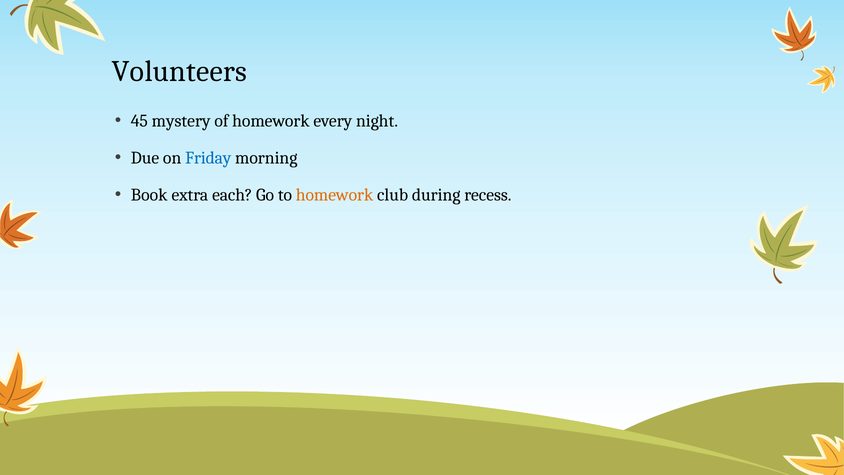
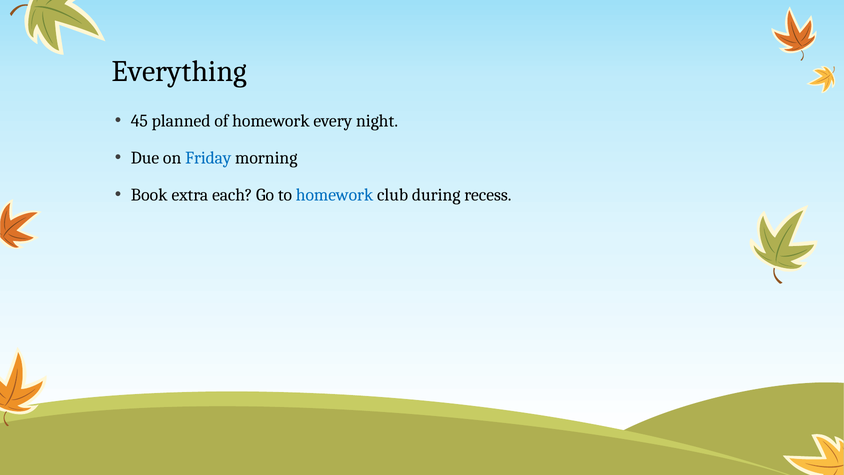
Volunteers: Volunteers -> Everything
mystery: mystery -> planned
homework at (335, 195) colour: orange -> blue
